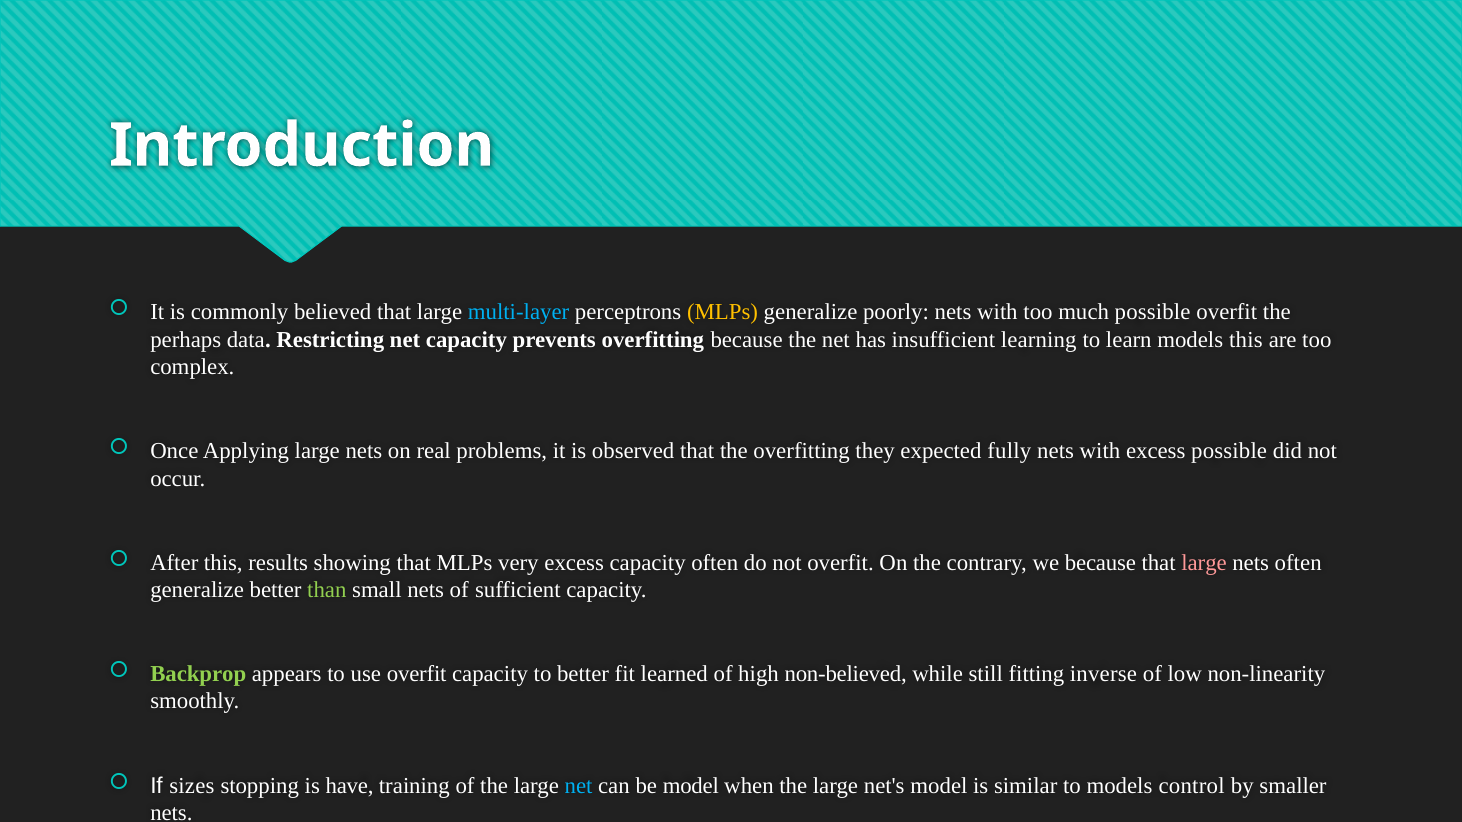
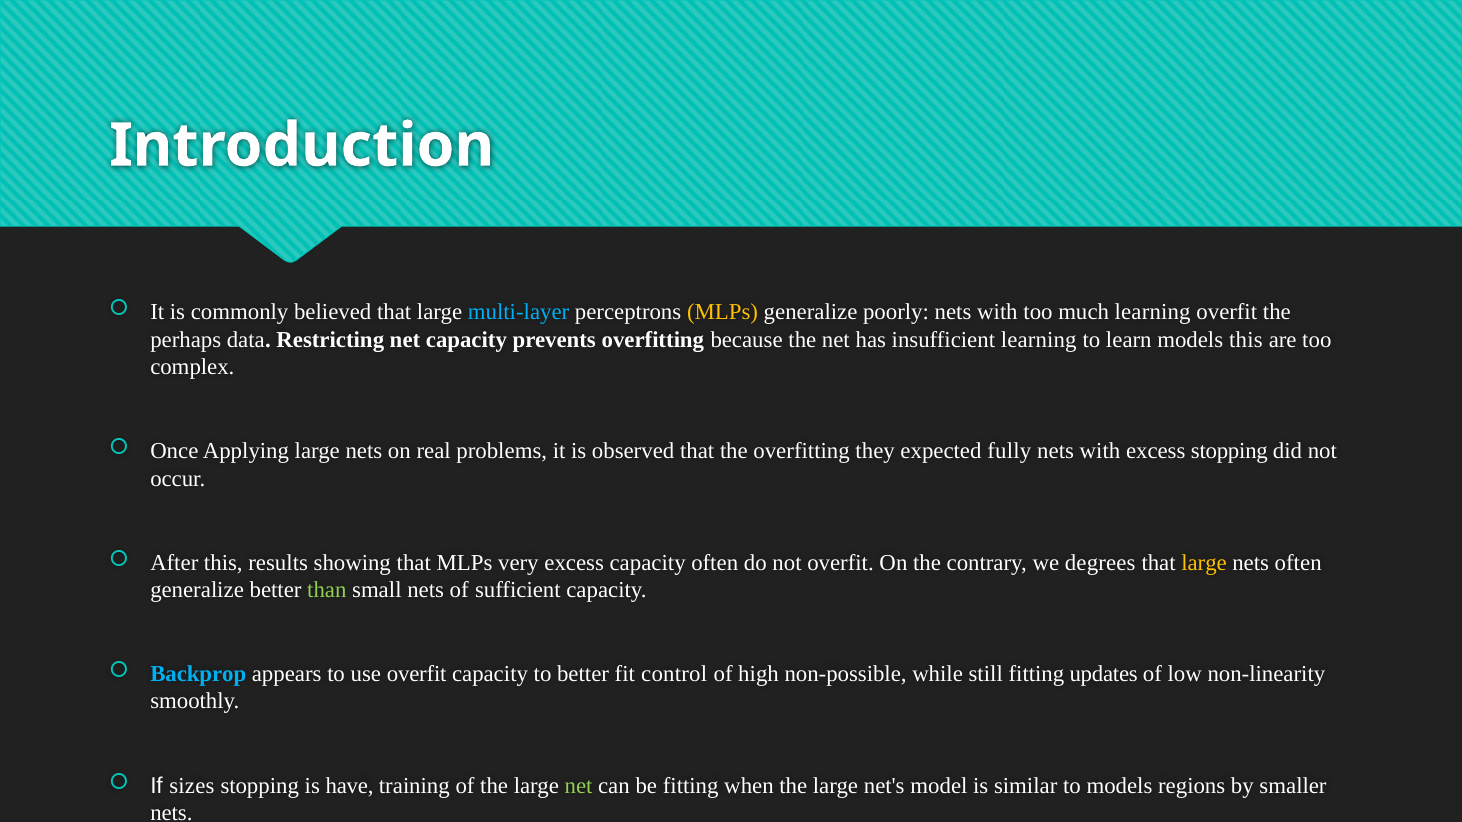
much possible: possible -> learning
excess possible: possible -> stopping
we because: because -> degrees
large at (1204, 563) colour: pink -> yellow
Backprop colour: light green -> light blue
learned: learned -> control
non-believed: non-believed -> non-possible
inverse: inverse -> updates
net at (579, 786) colour: light blue -> light green
be model: model -> fitting
control: control -> regions
